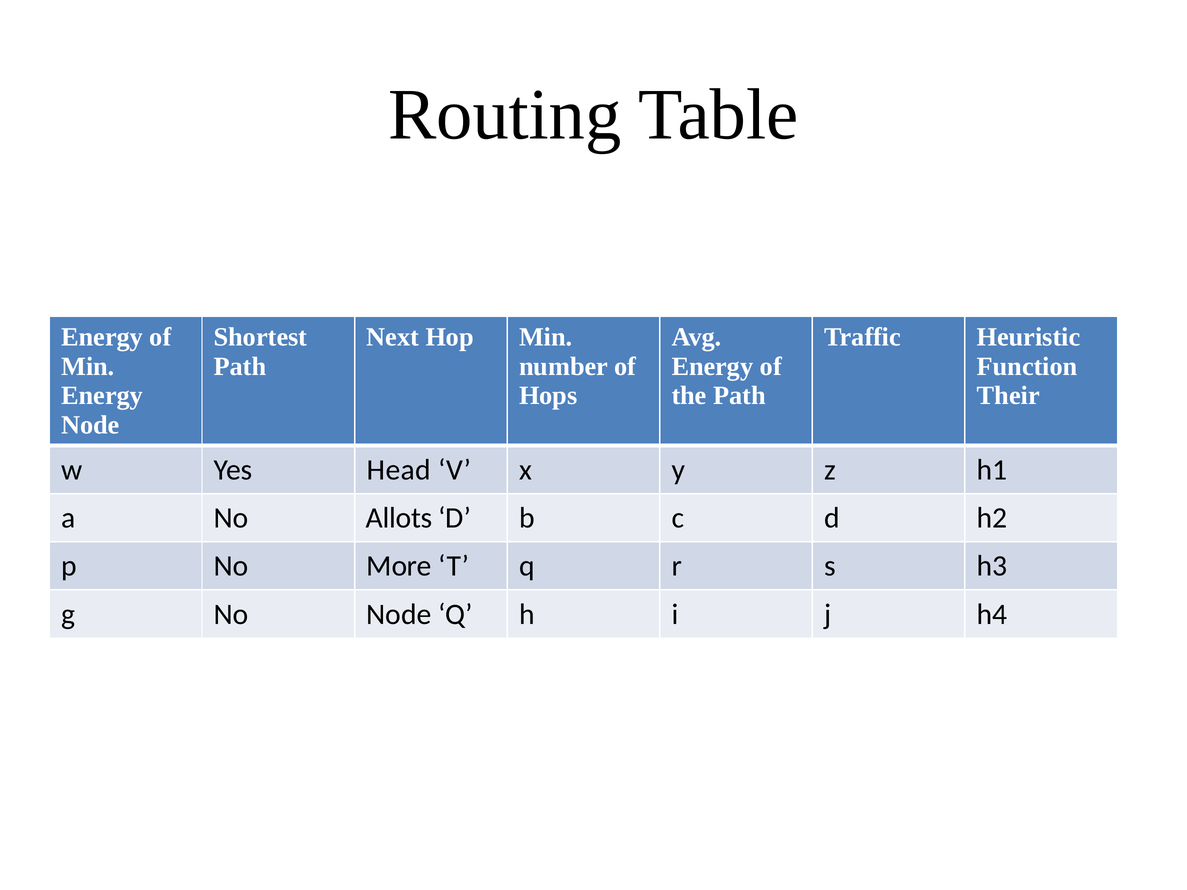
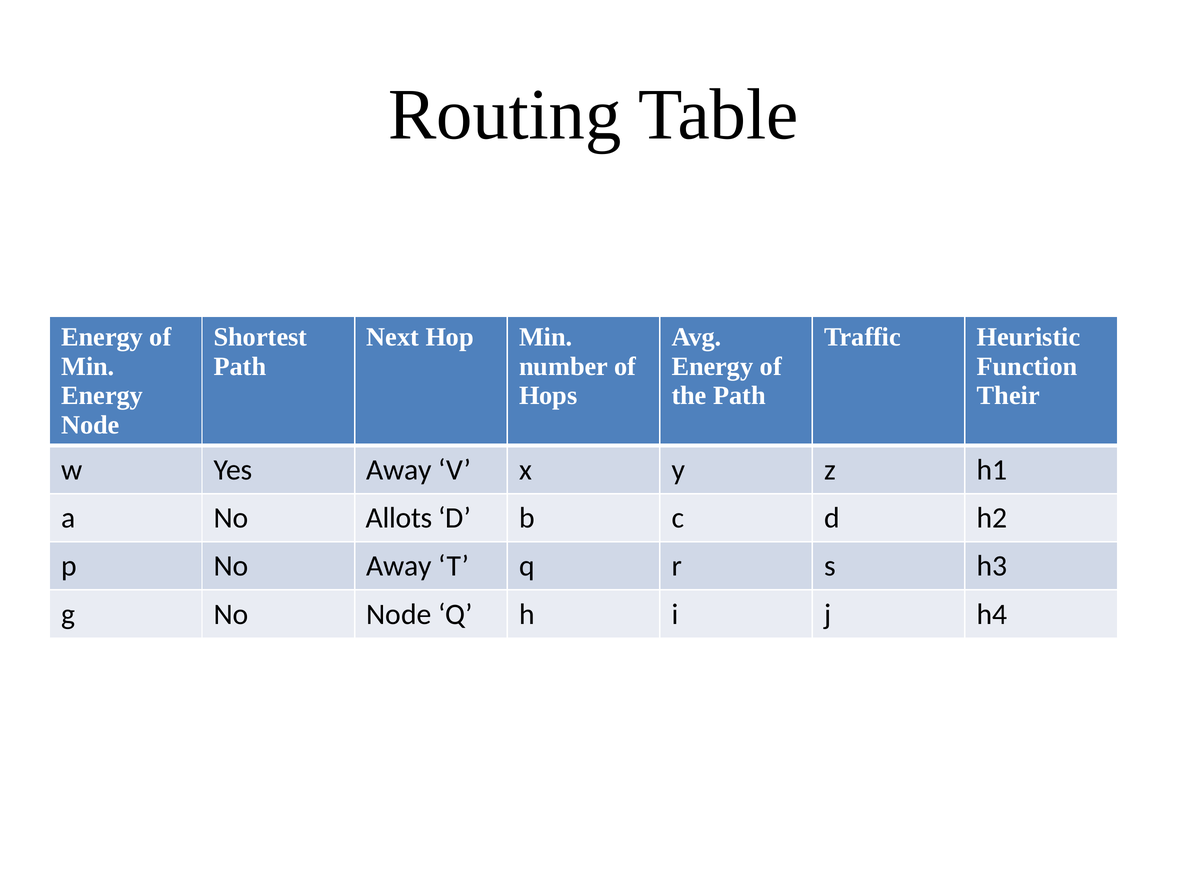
Yes Head: Head -> Away
No More: More -> Away
